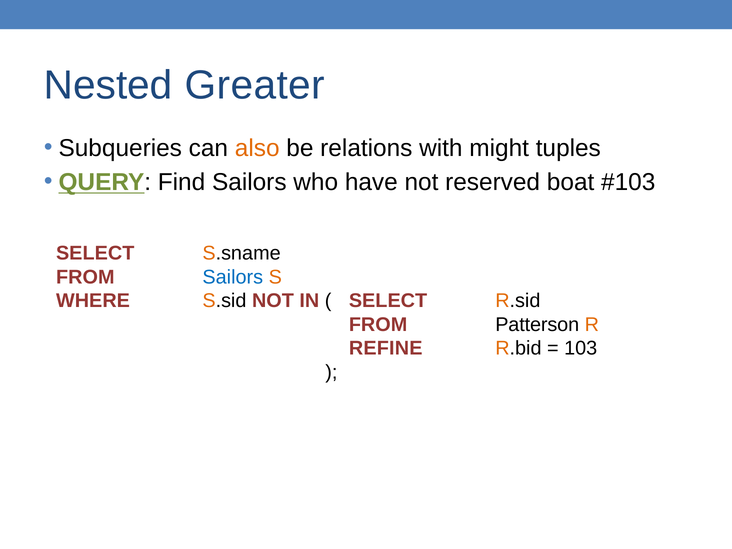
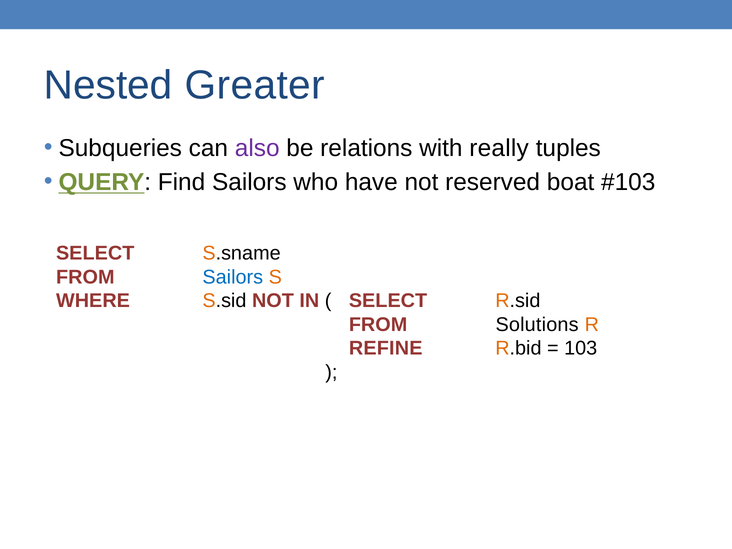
also colour: orange -> purple
might: might -> really
Patterson: Patterson -> Solutions
